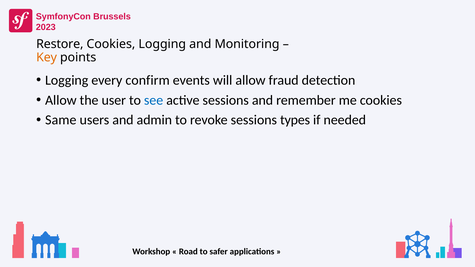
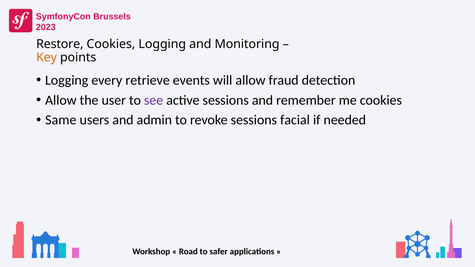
confirm: confirm -> retrieve
see colour: blue -> purple
types: types -> facial
